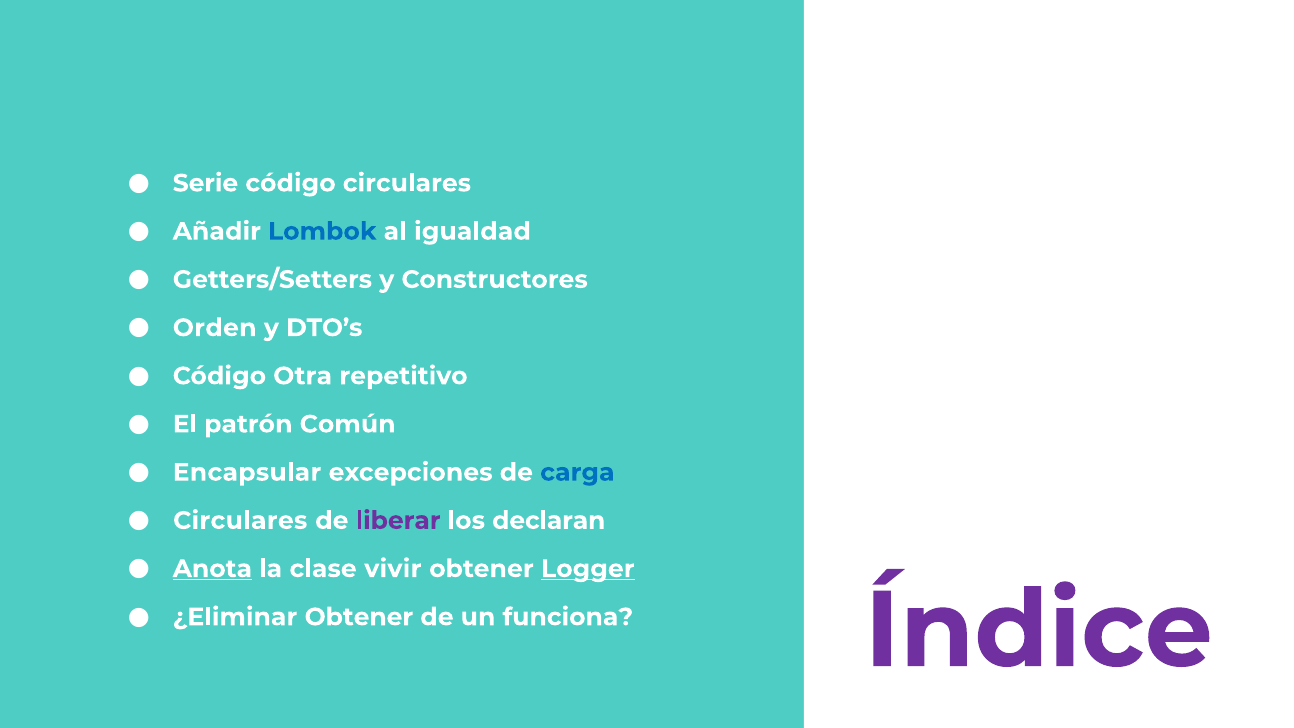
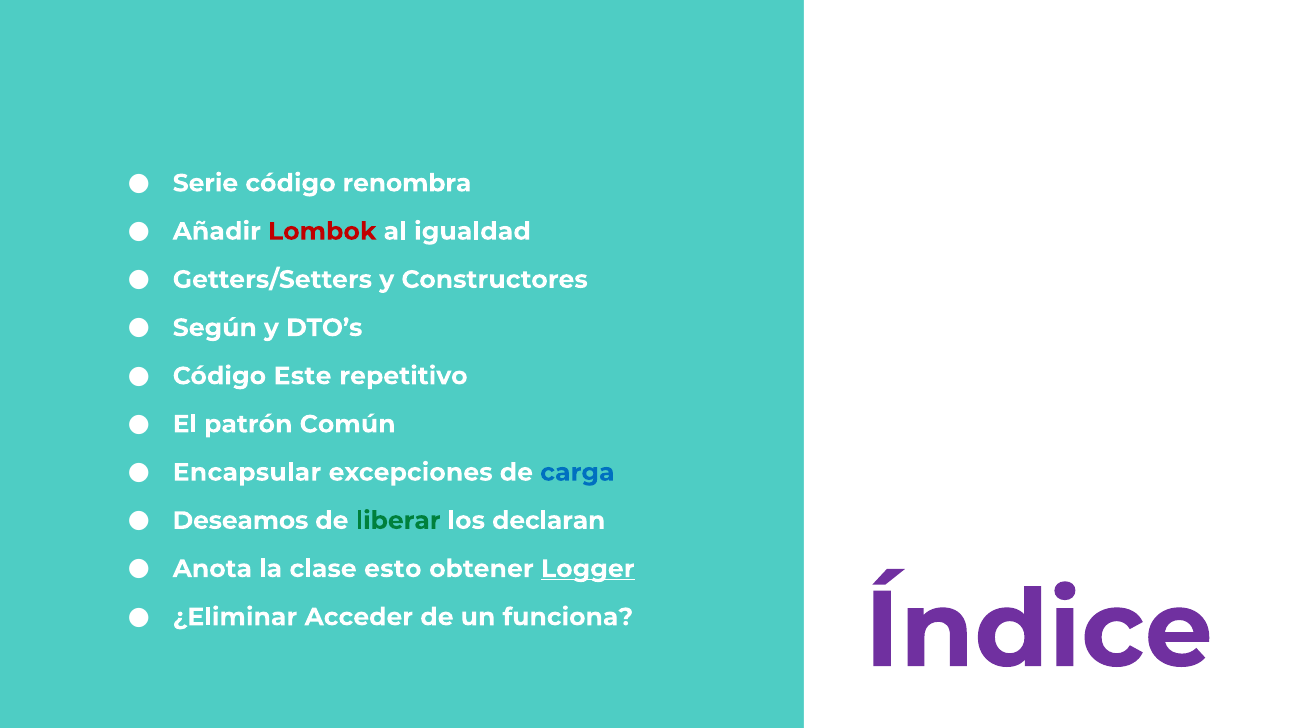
código circulares: circulares -> renombra
Lombok colour: blue -> red
Orden: Orden -> Según
Otra: Otra -> Este
Circulares at (240, 521): Circulares -> Deseamos
liberar colour: purple -> green
Anota underline: present -> none
vivir: vivir -> esto
¿Eliminar Obtener: Obtener -> Acceder
